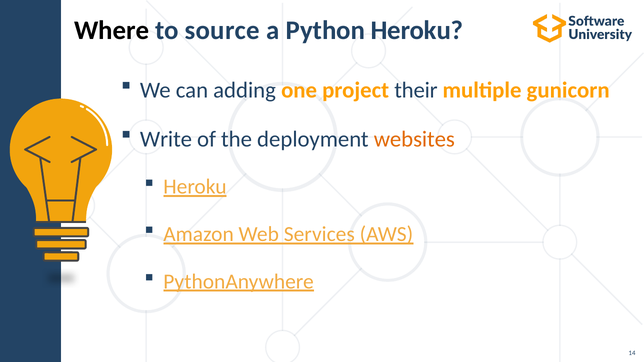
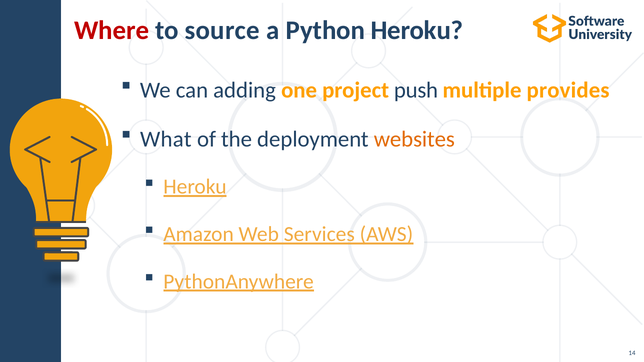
Where colour: black -> red
their: their -> push
gunicorn: gunicorn -> provides
Write: Write -> What
